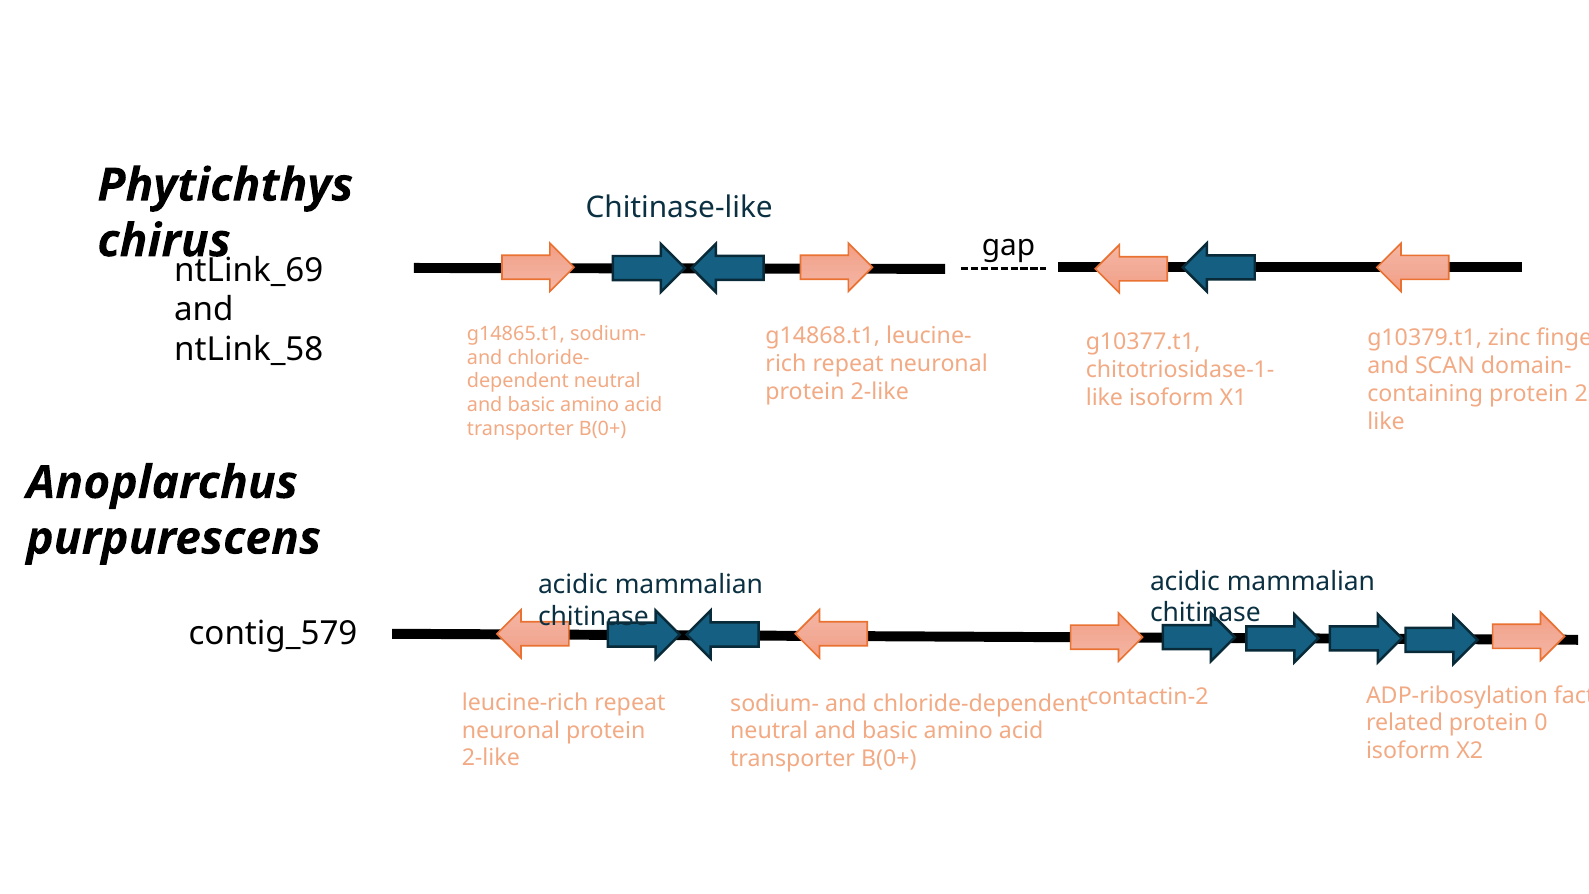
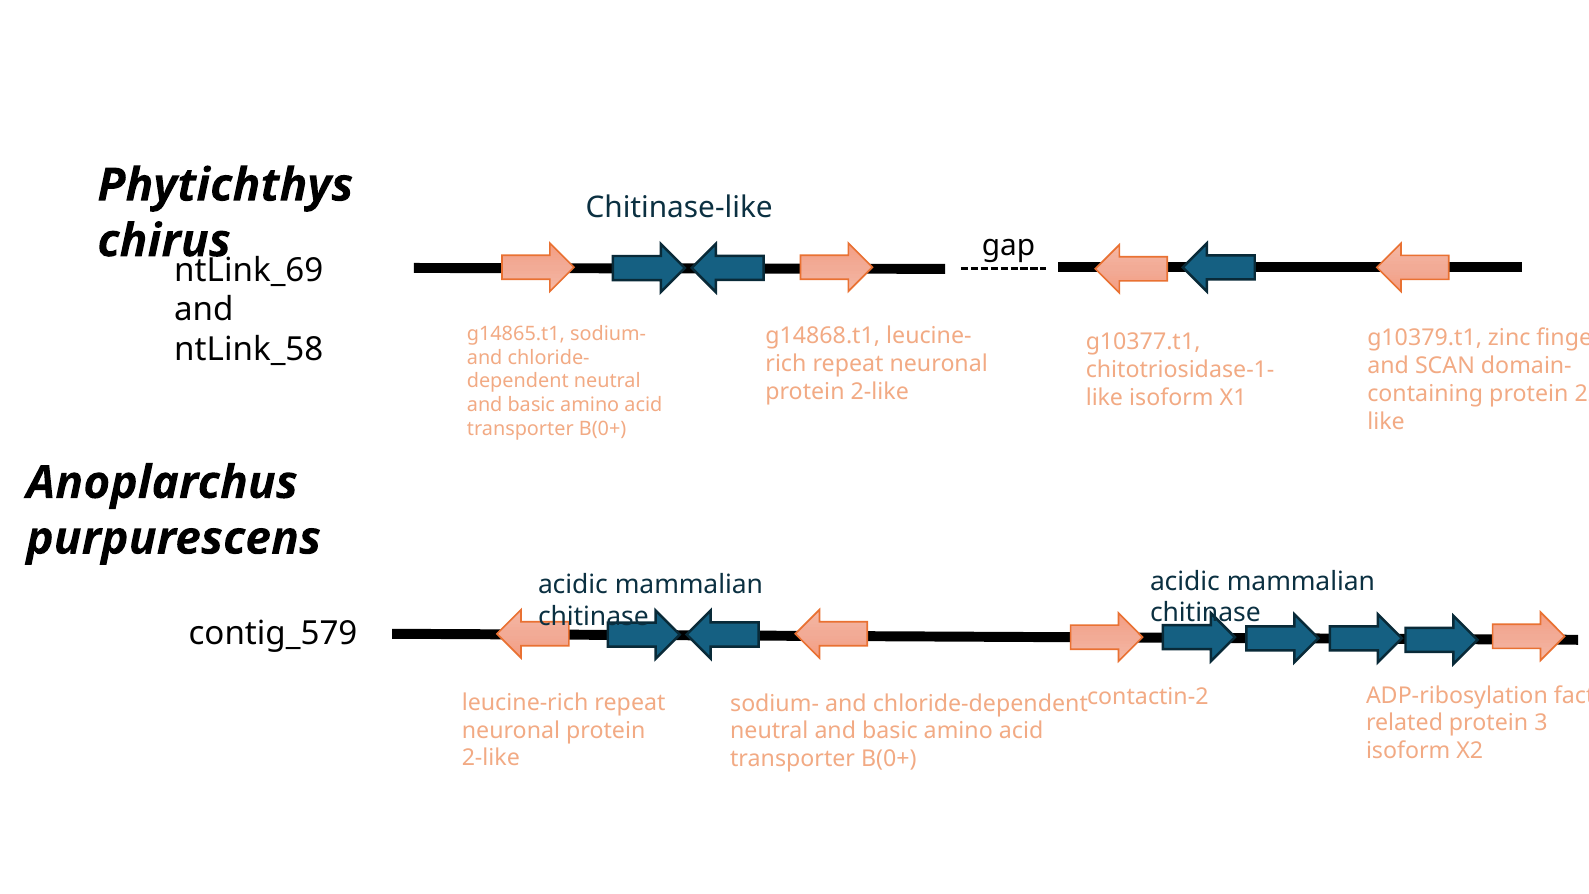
0: 0 -> 3
